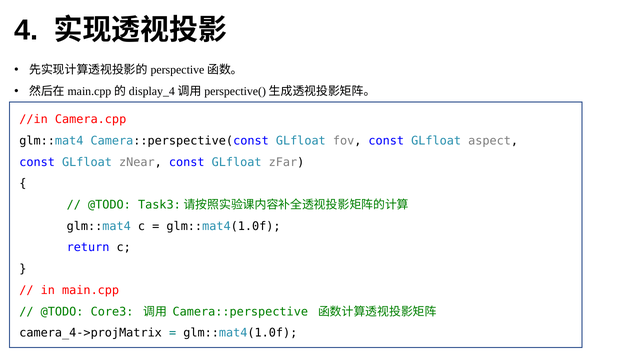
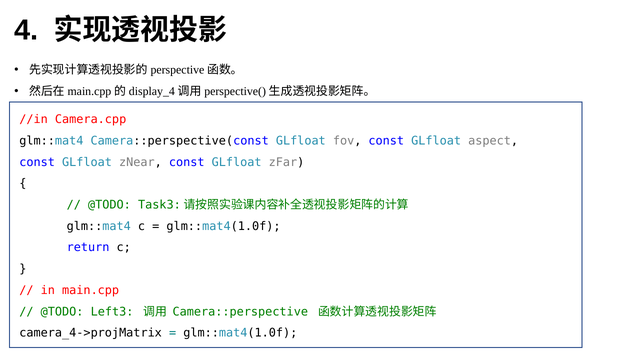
Core3: Core3 -> Left3
